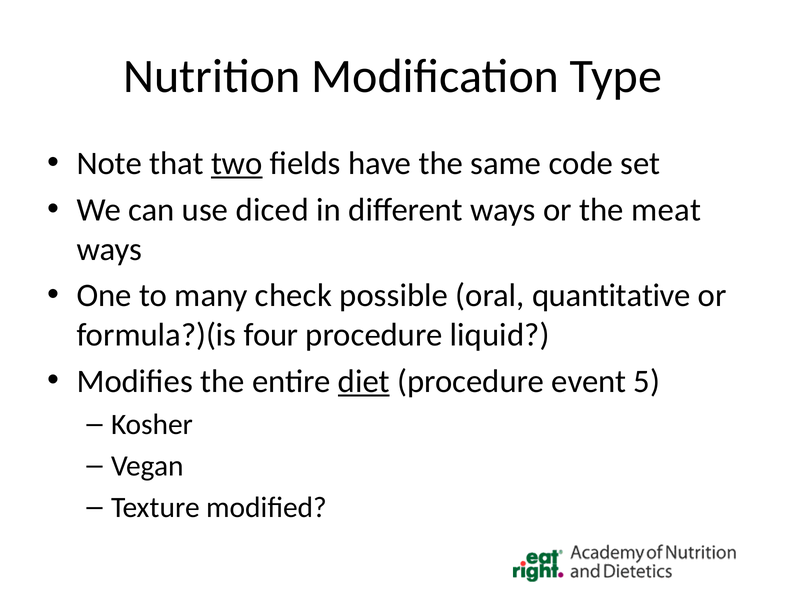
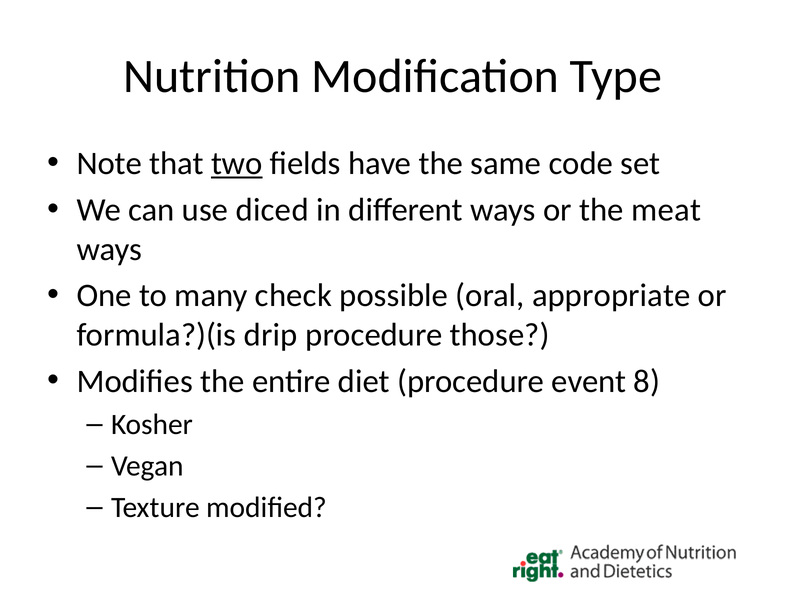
quantitative: quantitative -> appropriate
four: four -> drip
liquid: liquid -> those
diet underline: present -> none
5: 5 -> 8
